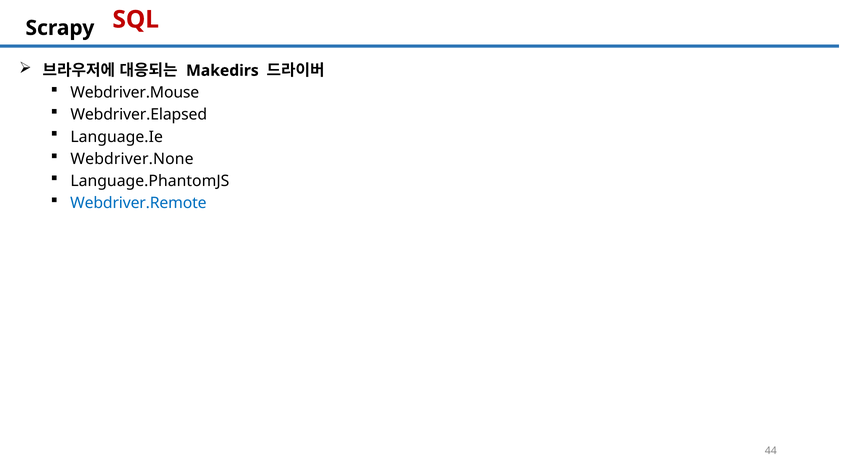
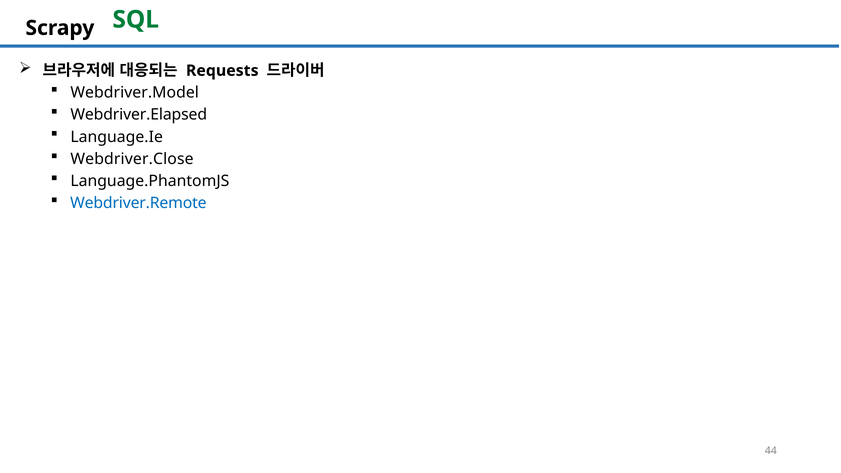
SQL colour: red -> green
Makedirs: Makedirs -> Requests
Webdriver.Mouse: Webdriver.Mouse -> Webdriver.Model
Webdriver.None: Webdriver.None -> Webdriver.Close
